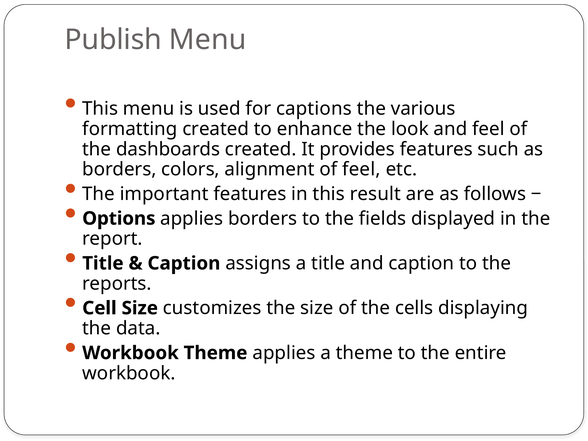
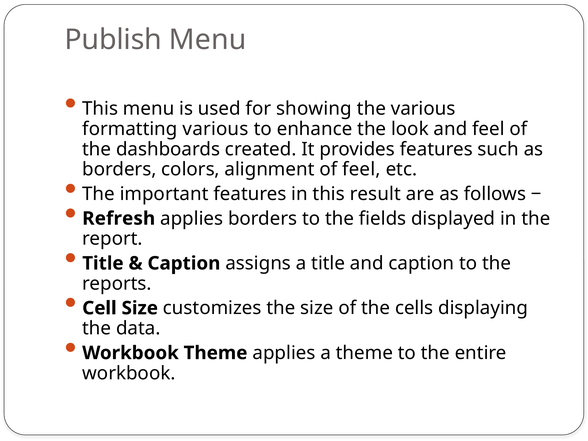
captions: captions -> showing
formatting created: created -> various
Options: Options -> Refresh
